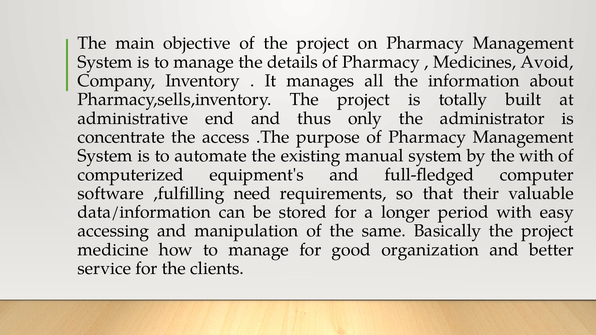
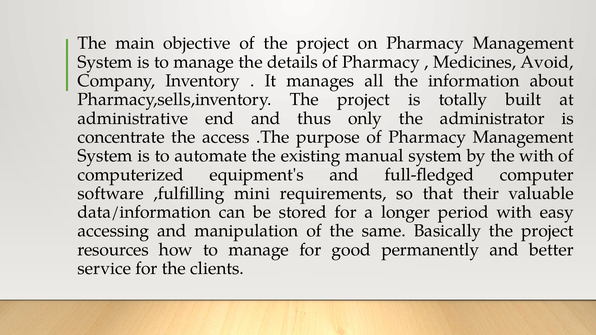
need: need -> mini
medicine: medicine -> resources
organization: organization -> permanently
